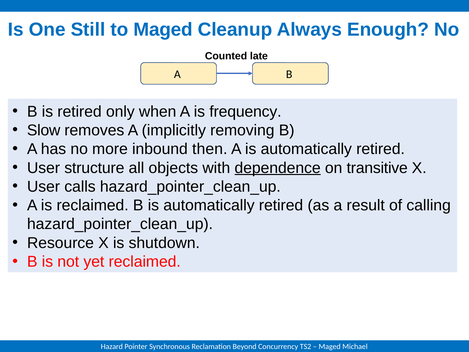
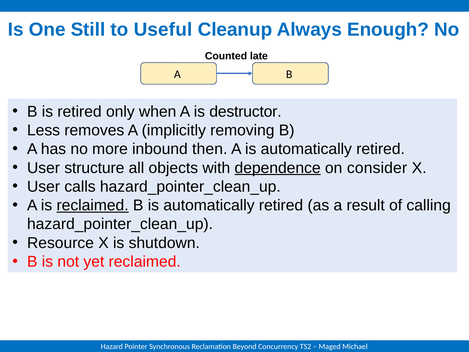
to Maged: Maged -> Useful
frequency: frequency -> destructor
Slow: Slow -> Less
transitive: transitive -> consider
reclaimed at (93, 205) underline: none -> present
